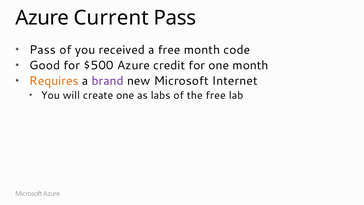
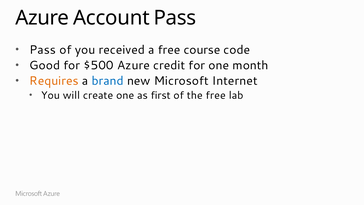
Current: Current -> Account
free month: month -> course
brand colour: purple -> blue
labs: labs -> first
